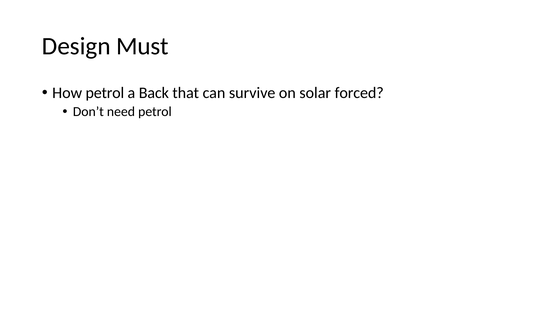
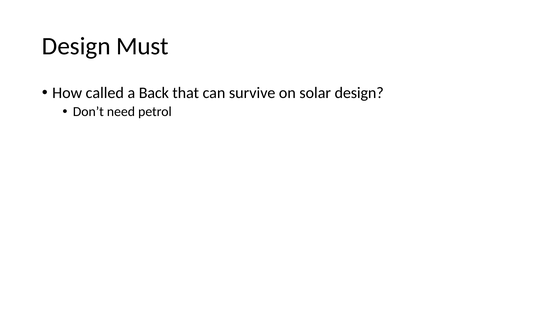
How petrol: petrol -> called
solar forced: forced -> design
